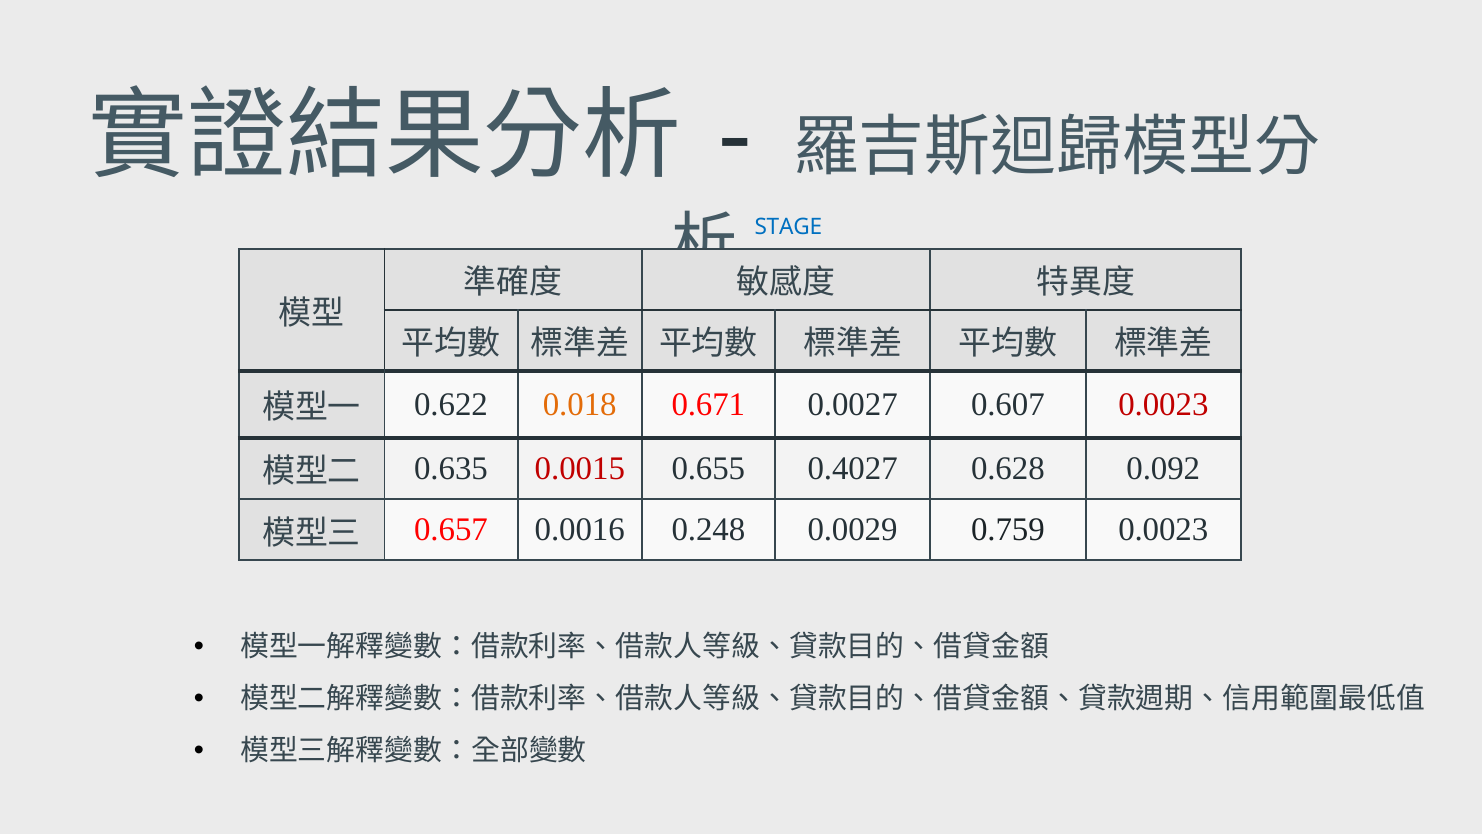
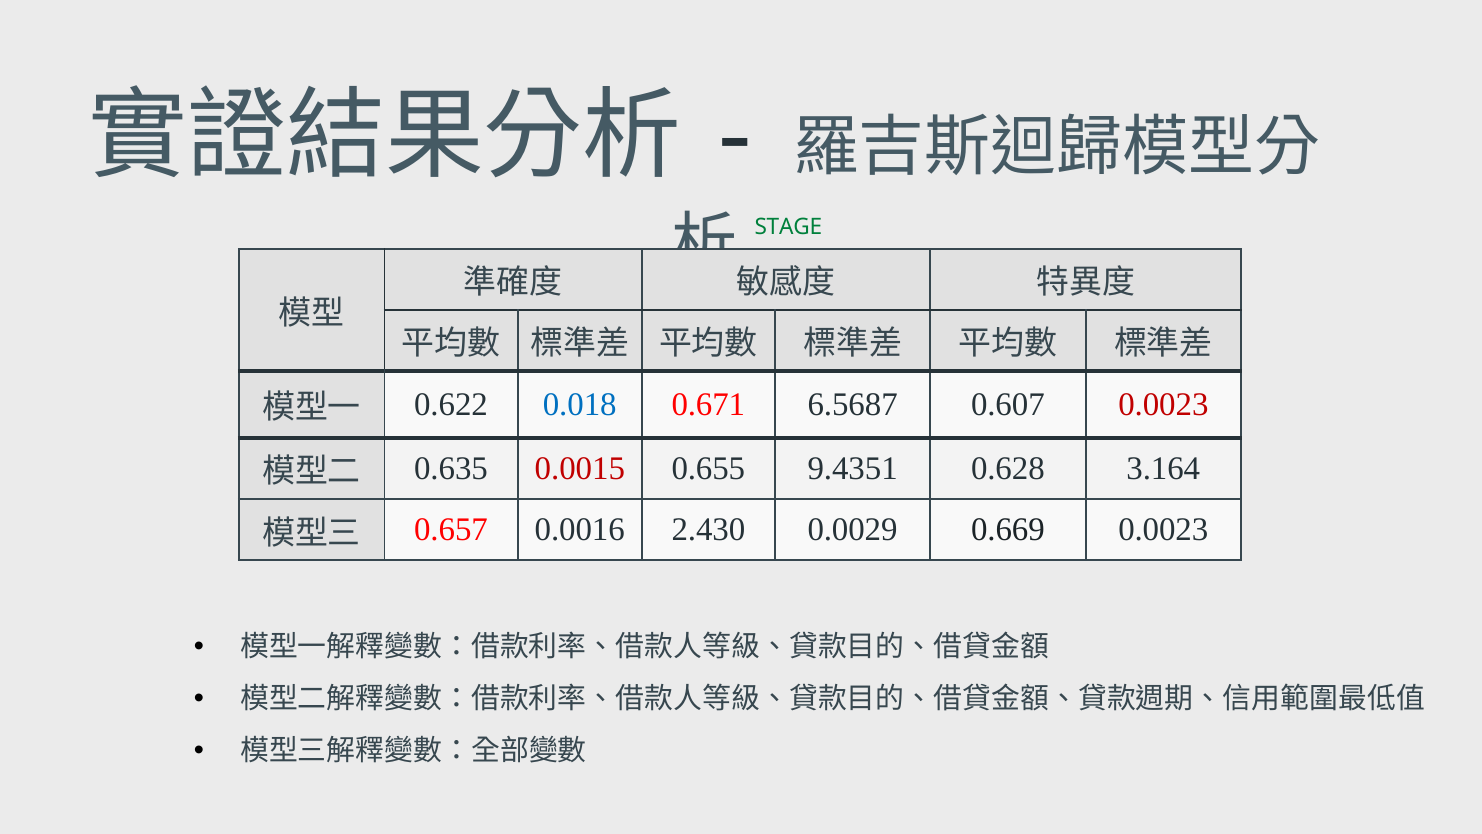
STAGE at (788, 227) colour: blue -> green
0.018 colour: orange -> blue
0.0027: 0.0027 -> 6.5687
0.4027: 0.4027 -> 9.4351
0.092: 0.092 -> 3.164
0.248: 0.248 -> 2.430
0.759: 0.759 -> 0.669
